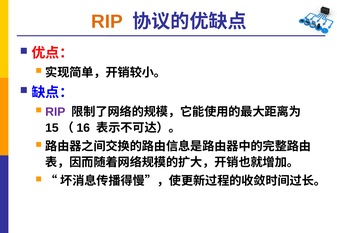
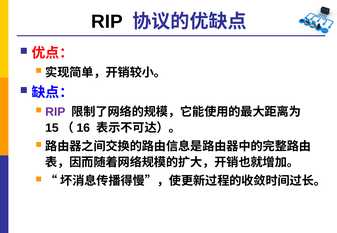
RIP at (107, 22) colour: orange -> black
